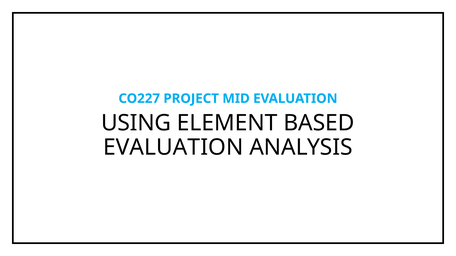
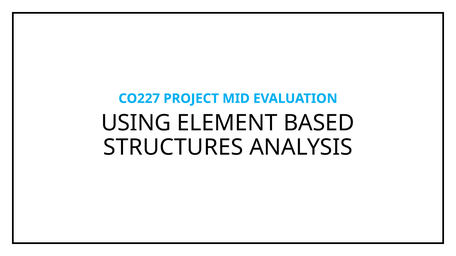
EVALUATION at (173, 148): EVALUATION -> STRUCTURES
